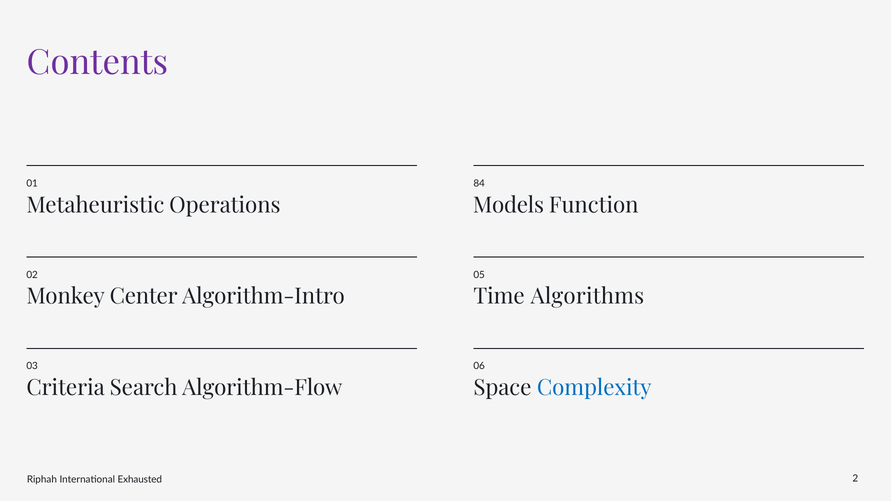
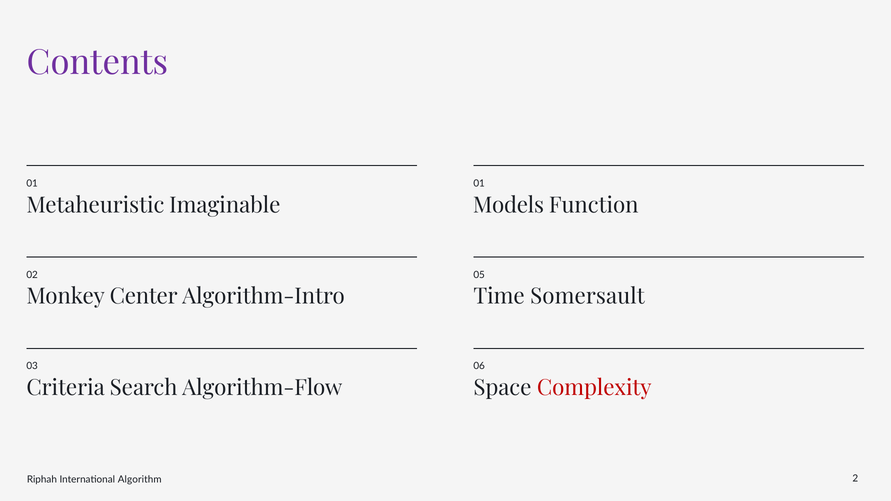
01 84: 84 -> 01
Operations: Operations -> Imaginable
Algorithms: Algorithms -> Somersault
Complexity colour: blue -> red
Exhausted: Exhausted -> Algorithm
